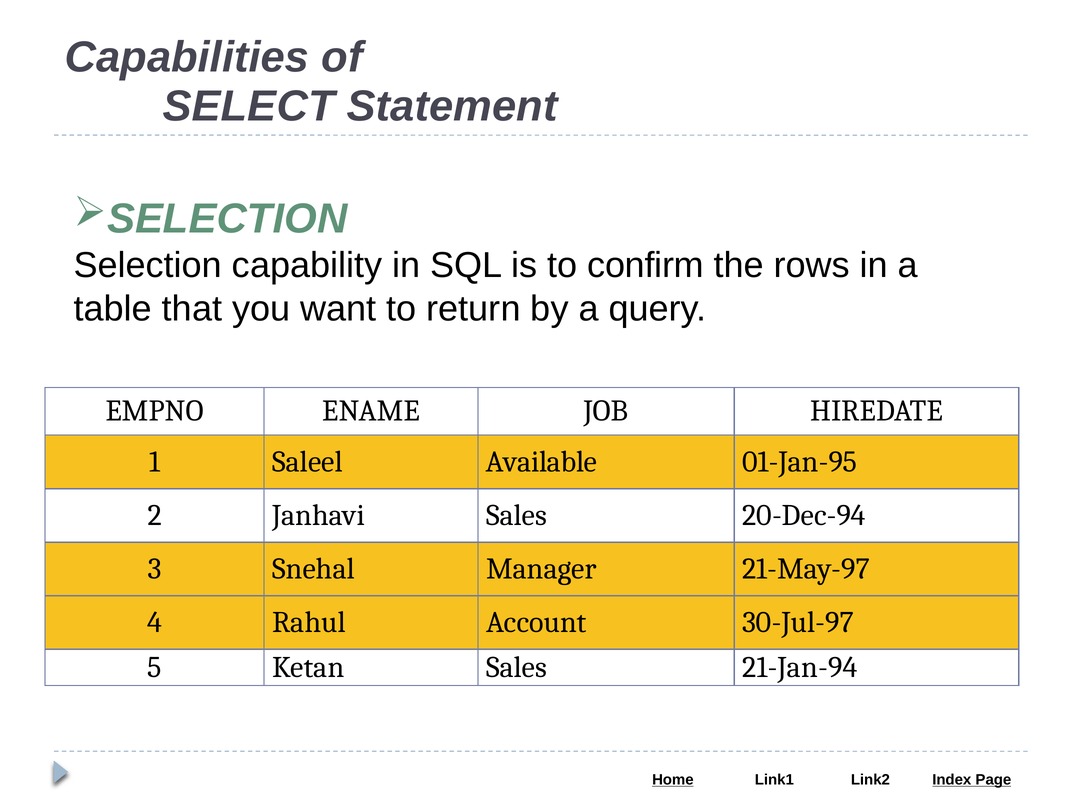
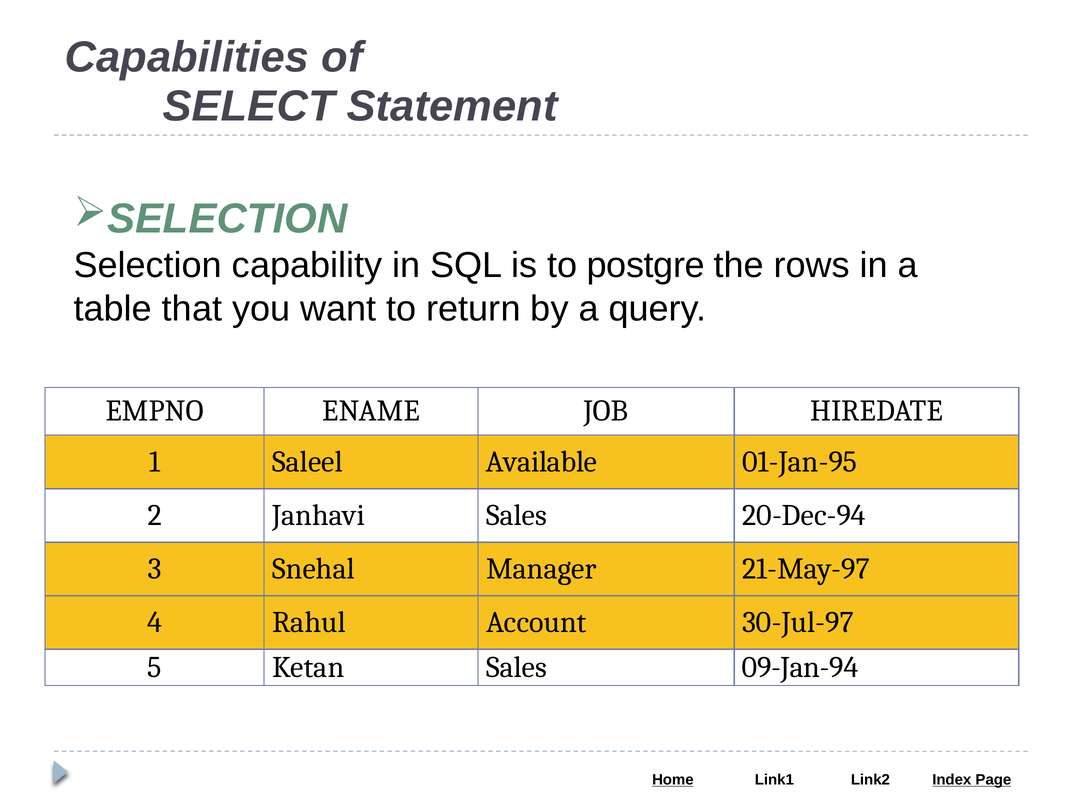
confirm: confirm -> postgre
21-Jan-94: 21-Jan-94 -> 09-Jan-94
